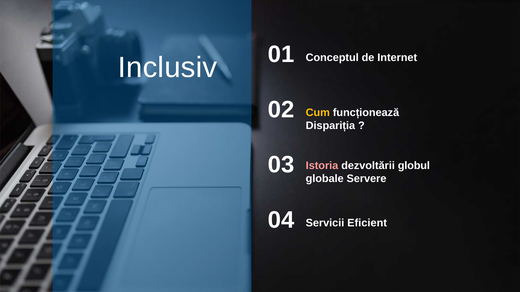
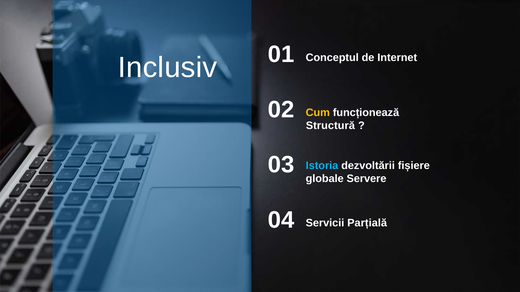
Dispariția: Dispariția -> Structură
Istoria colour: pink -> light blue
globul: globul -> fișiere
Eficient: Eficient -> Parțială
